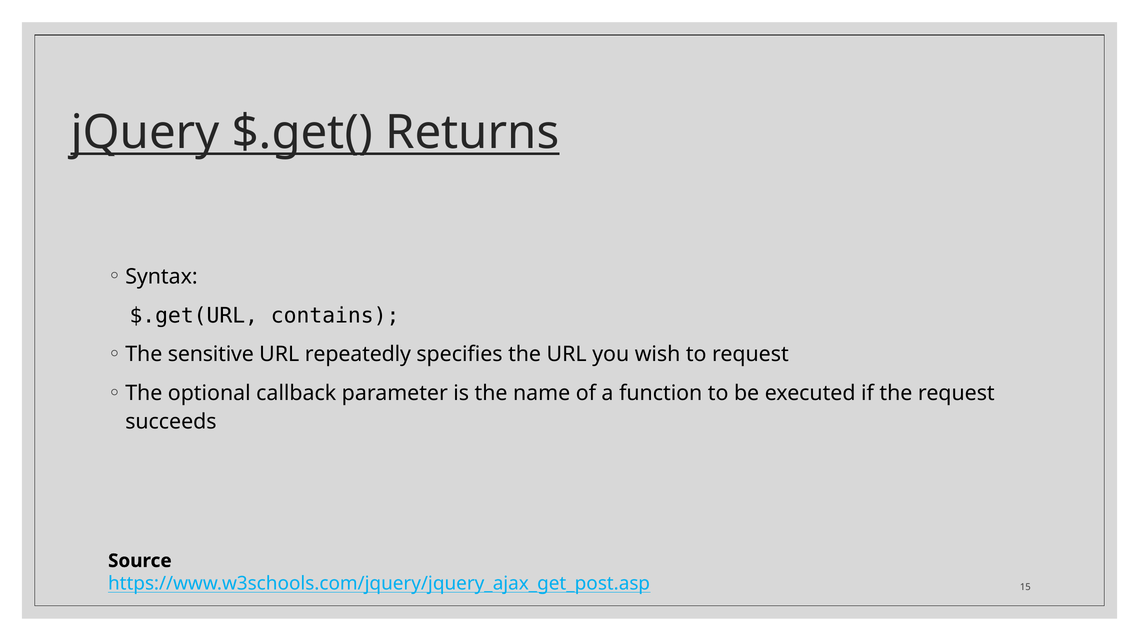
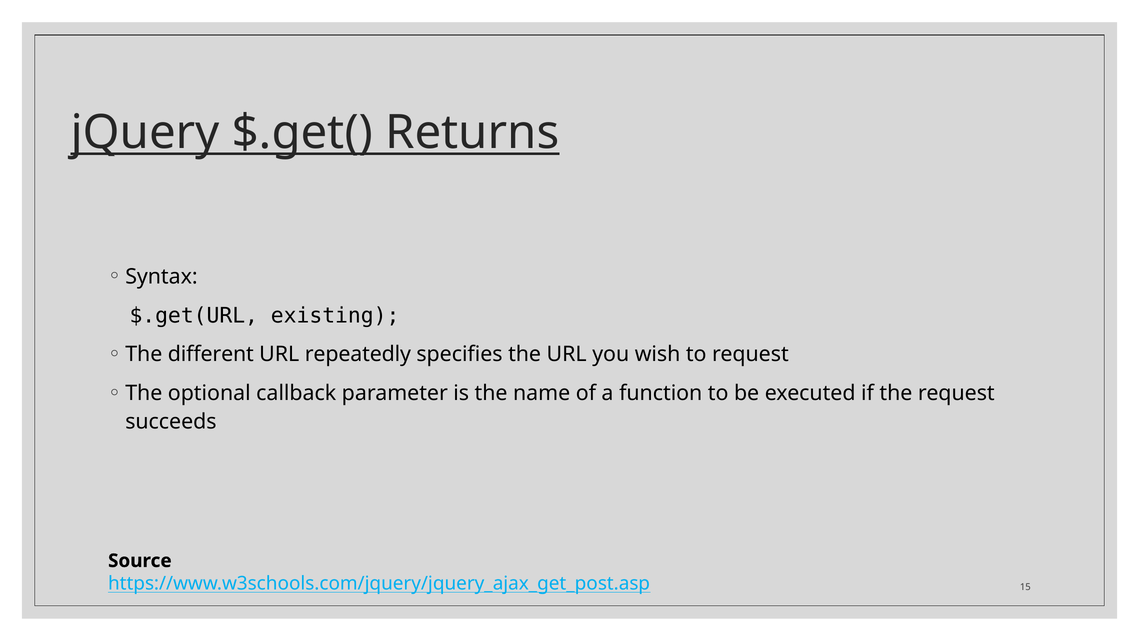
contains: contains -> existing
sensitive: sensitive -> different
